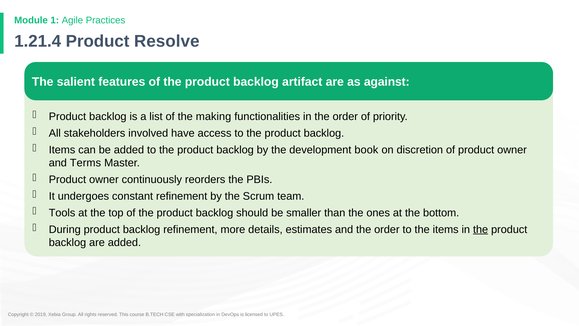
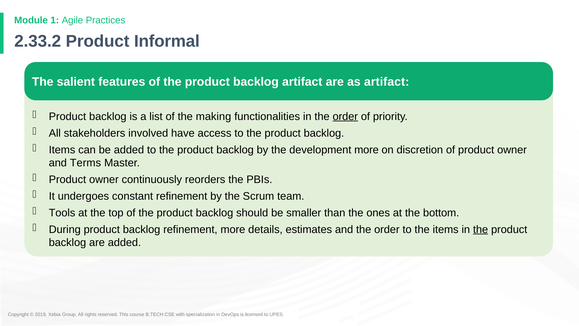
1.21.4: 1.21.4 -> 2.33.2
Resolve: Resolve -> Informal
as against: against -> artifact
order at (345, 116) underline: none -> present
development book: book -> more
